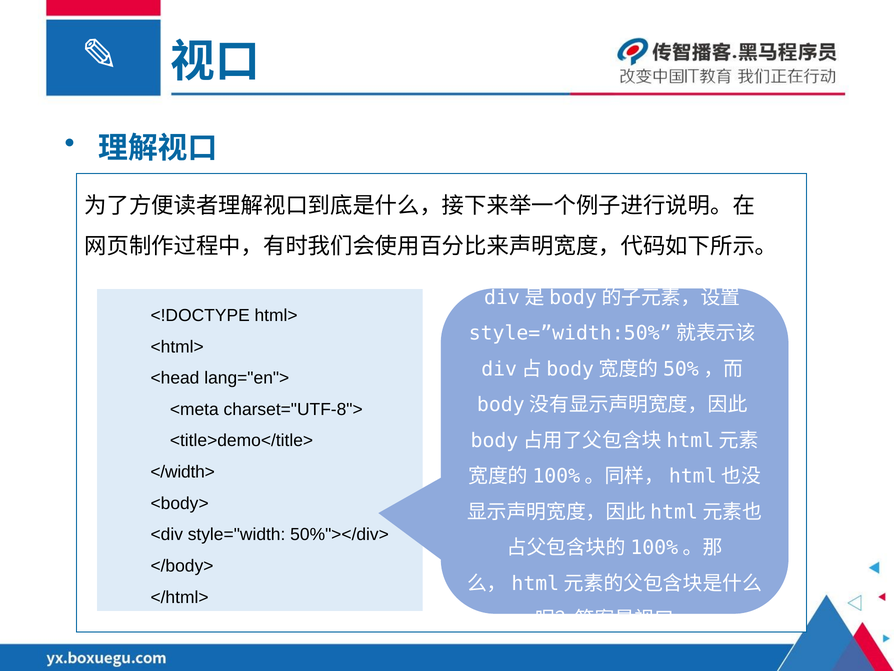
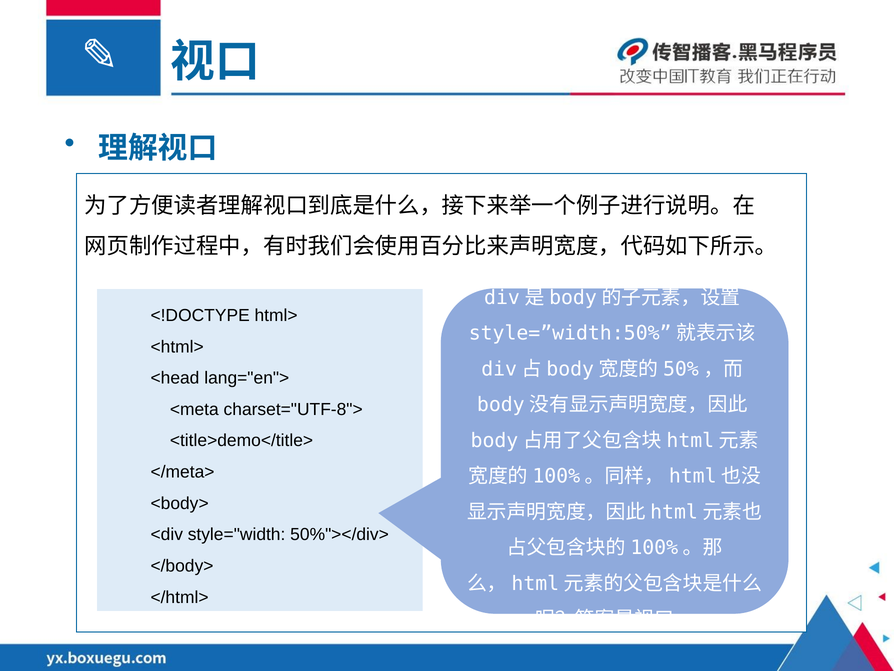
</width>: </width> -> </meta>
